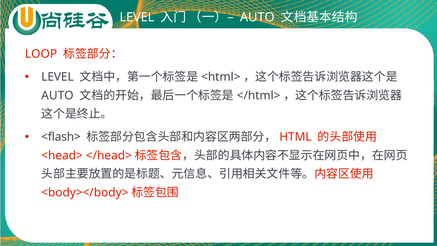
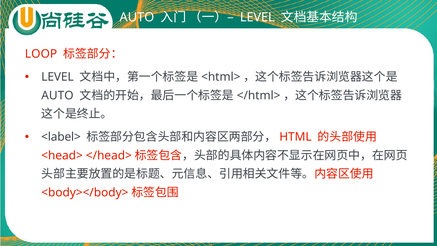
LEVEL at (137, 17): LEVEL -> AUTO
AUTO at (257, 17): AUTO -> LEVEL
<flash>: <flash> -> <label>
